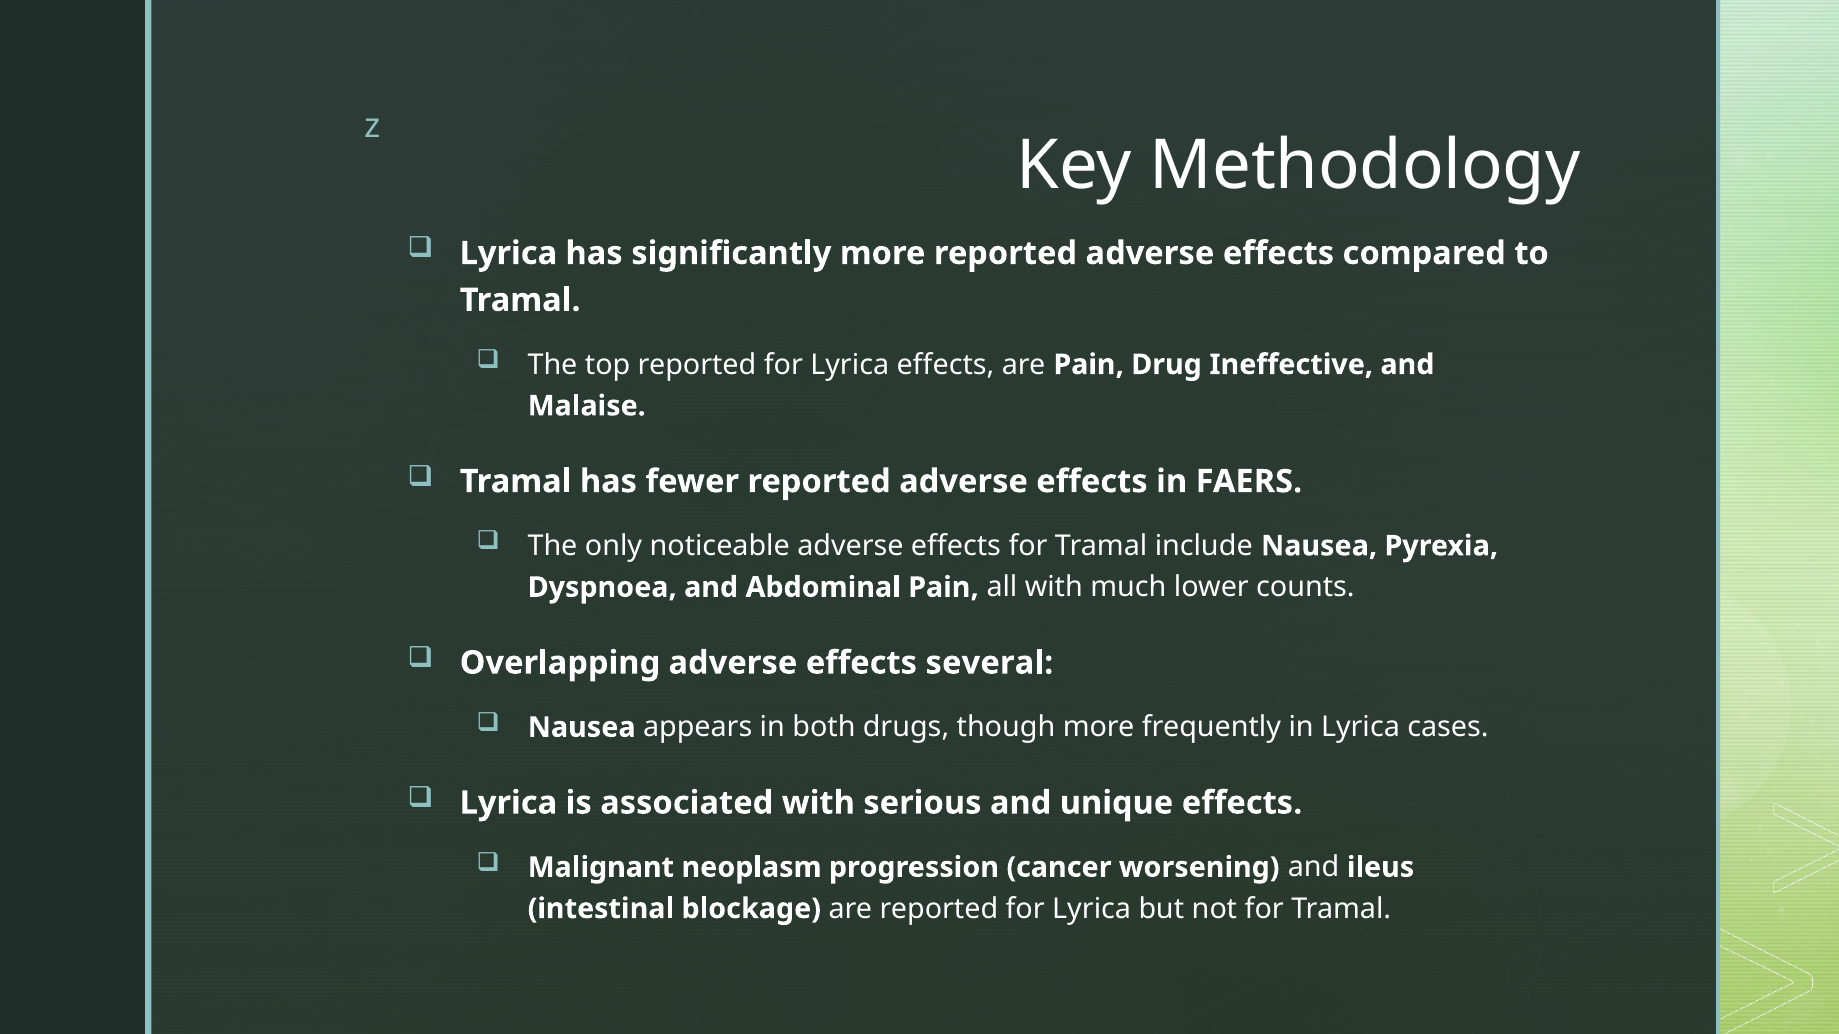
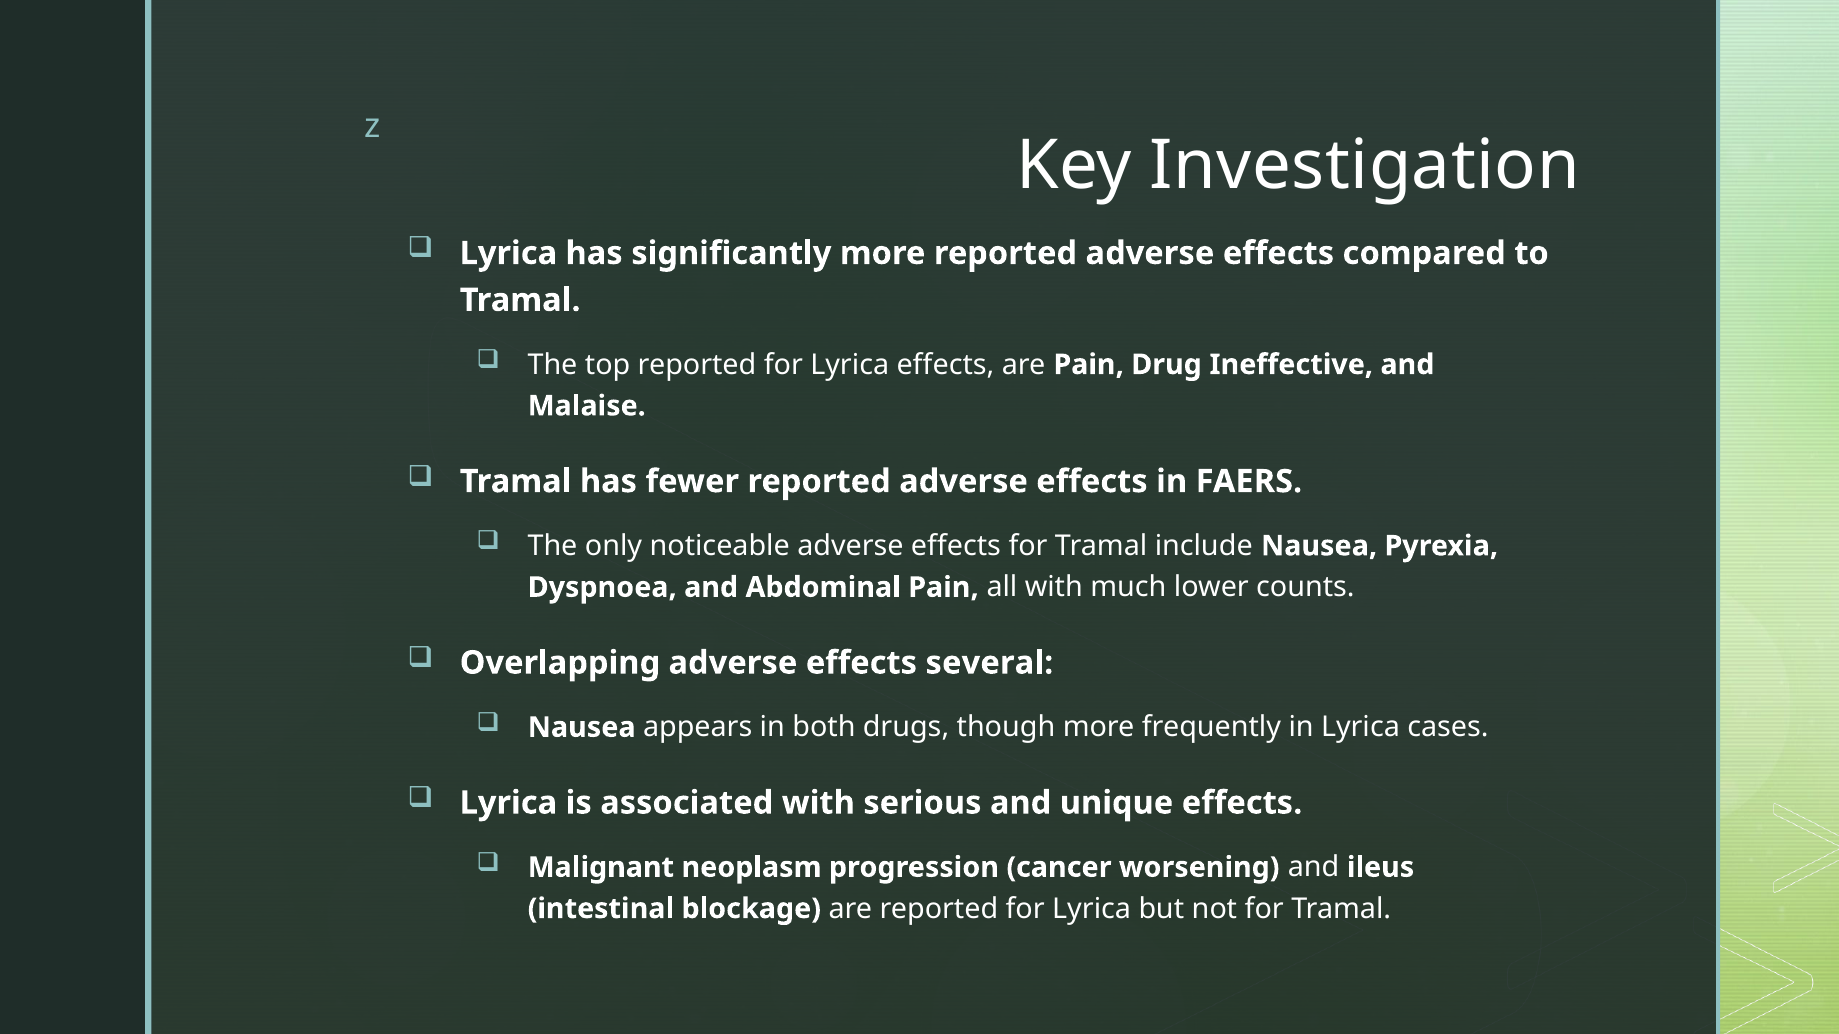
Methodology: Methodology -> Investigation
